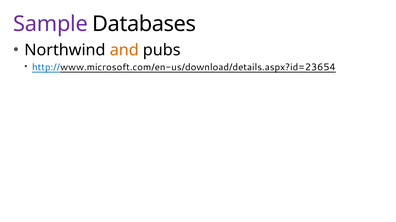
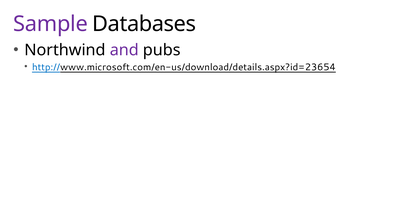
and colour: orange -> purple
